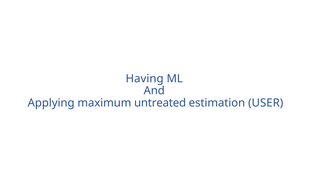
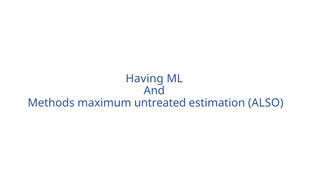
Applying: Applying -> Methods
USER: USER -> ALSO
